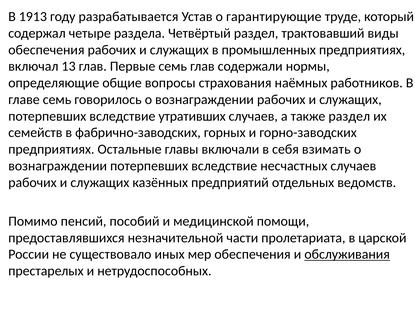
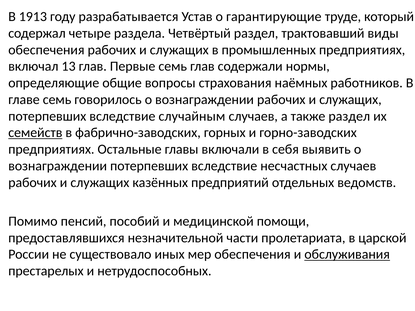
утративших: утративших -> случайным
семейств underline: none -> present
взимать: взимать -> выявить
